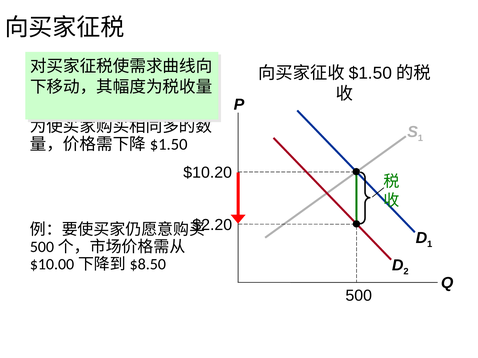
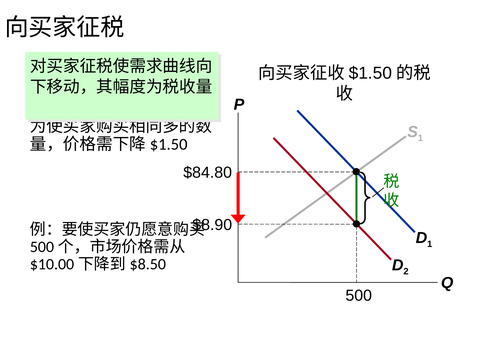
$10.20: $10.20 -> $84.80
$2.20: $2.20 -> $8.90
